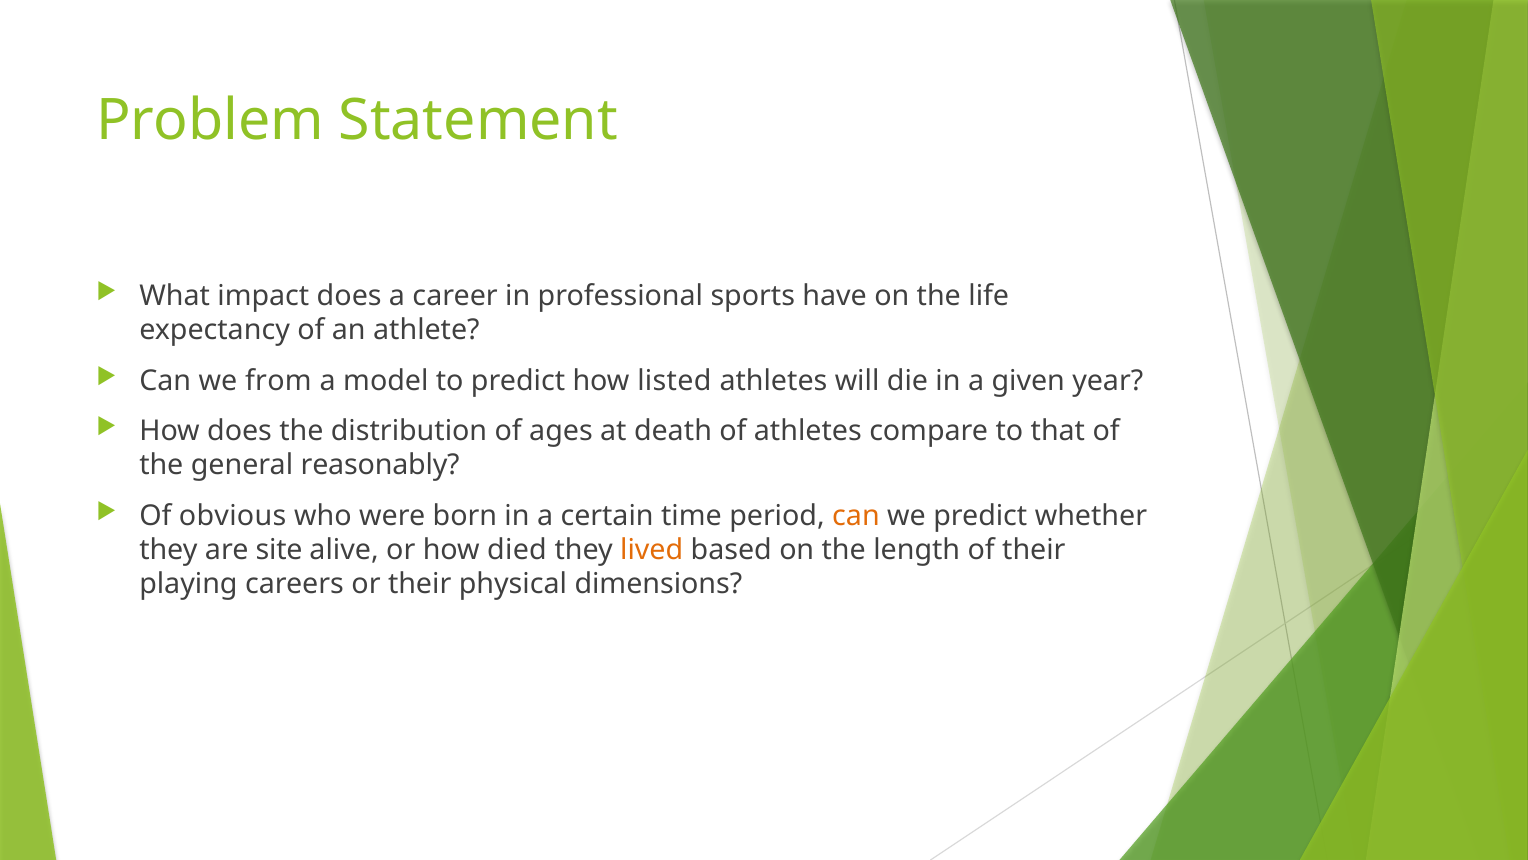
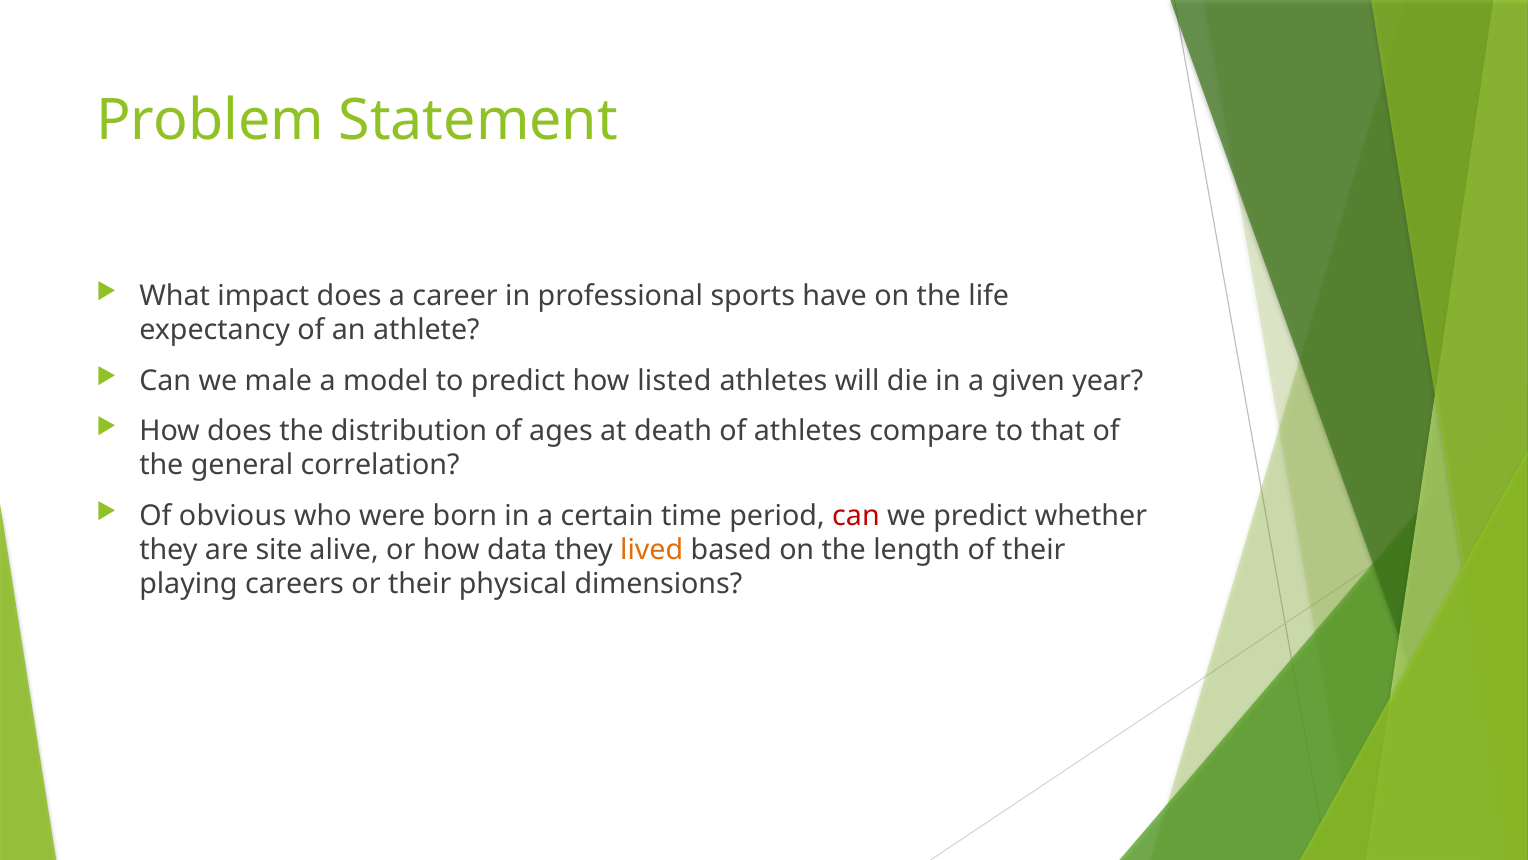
from: from -> male
reasonably: reasonably -> correlation
can at (856, 515) colour: orange -> red
died: died -> data
